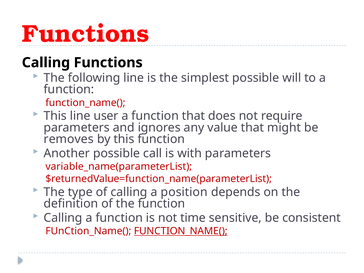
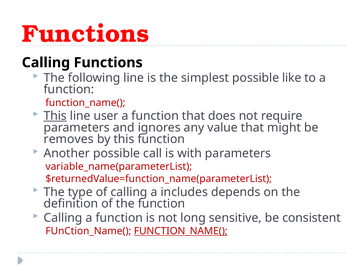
will: will -> like
This at (55, 116) underline: none -> present
position: position -> includes
time: time -> long
